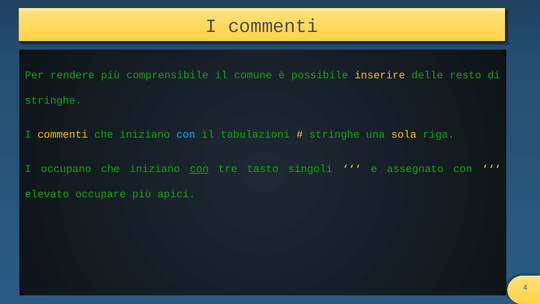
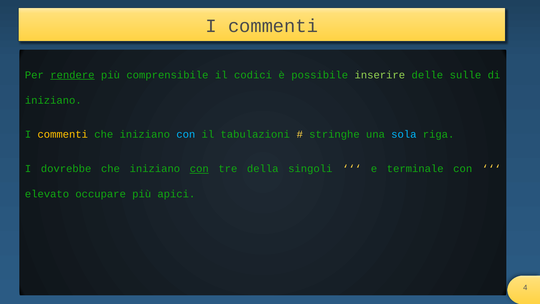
rendere underline: none -> present
comune: comune -> codici
inserire colour: yellow -> light green
resto: resto -> sulle
stringhe at (53, 100): stringhe -> iniziano
sola colour: yellow -> light blue
occupano: occupano -> dovrebbe
tasto: tasto -> della
assegnato: assegnato -> terminale
